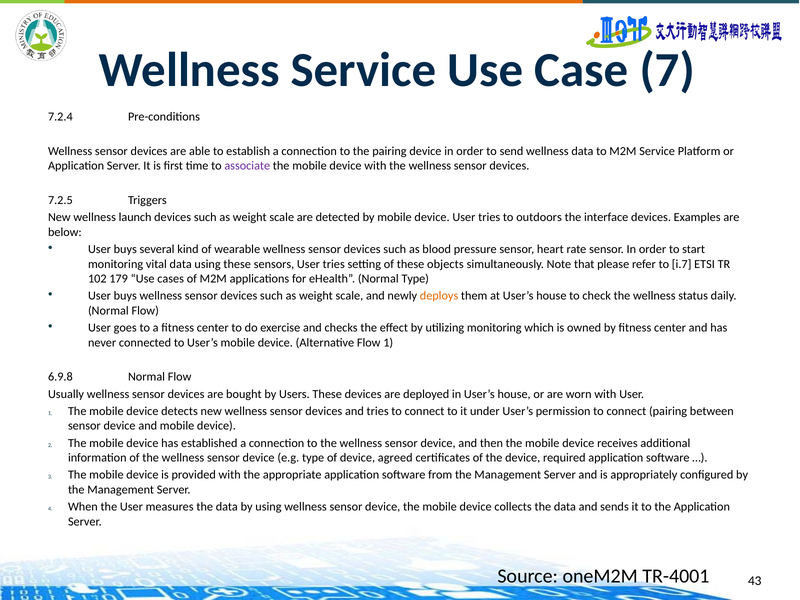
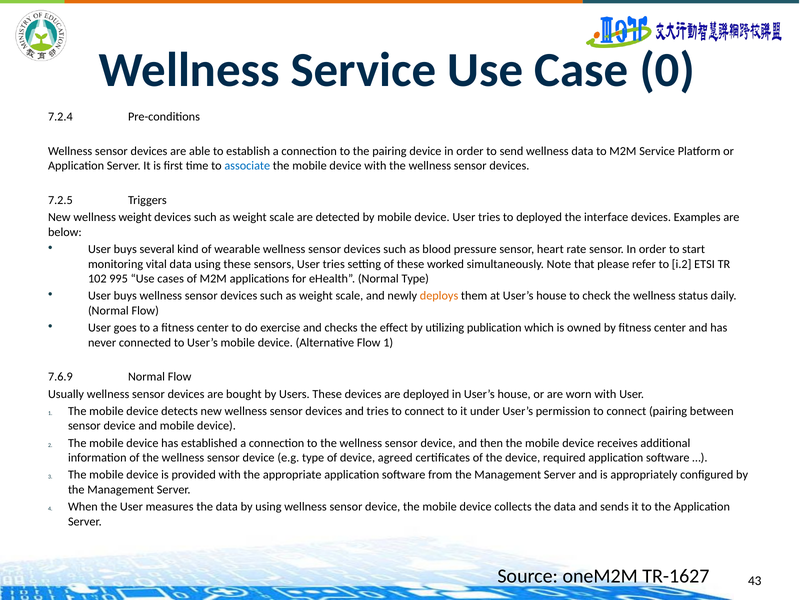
7: 7 -> 0
associate colour: purple -> blue
wellness launch: launch -> weight
to outdoors: outdoors -> deployed
objects: objects -> worked
i.7: i.7 -> i.2
179: 179 -> 995
utilizing monitoring: monitoring -> publication
6.9.8: 6.9.8 -> 7.6.9
TR-4001: TR-4001 -> TR-1627
